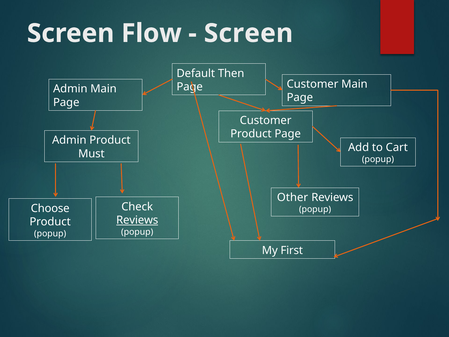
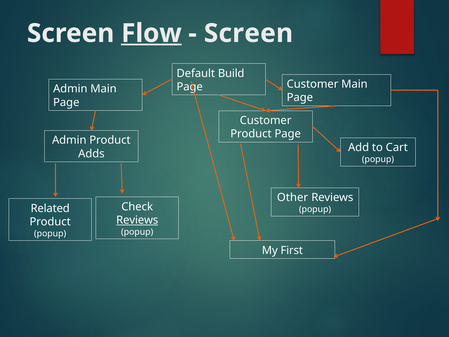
Flow underline: none -> present
Then: Then -> Build
Must: Must -> Adds
Choose: Choose -> Related
